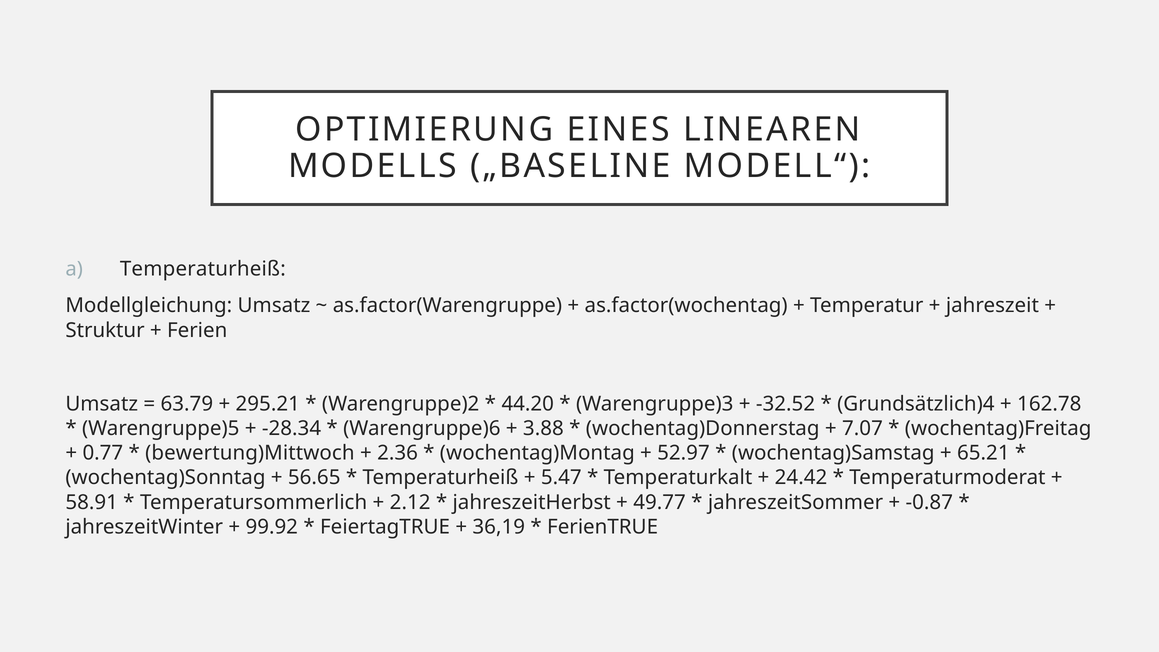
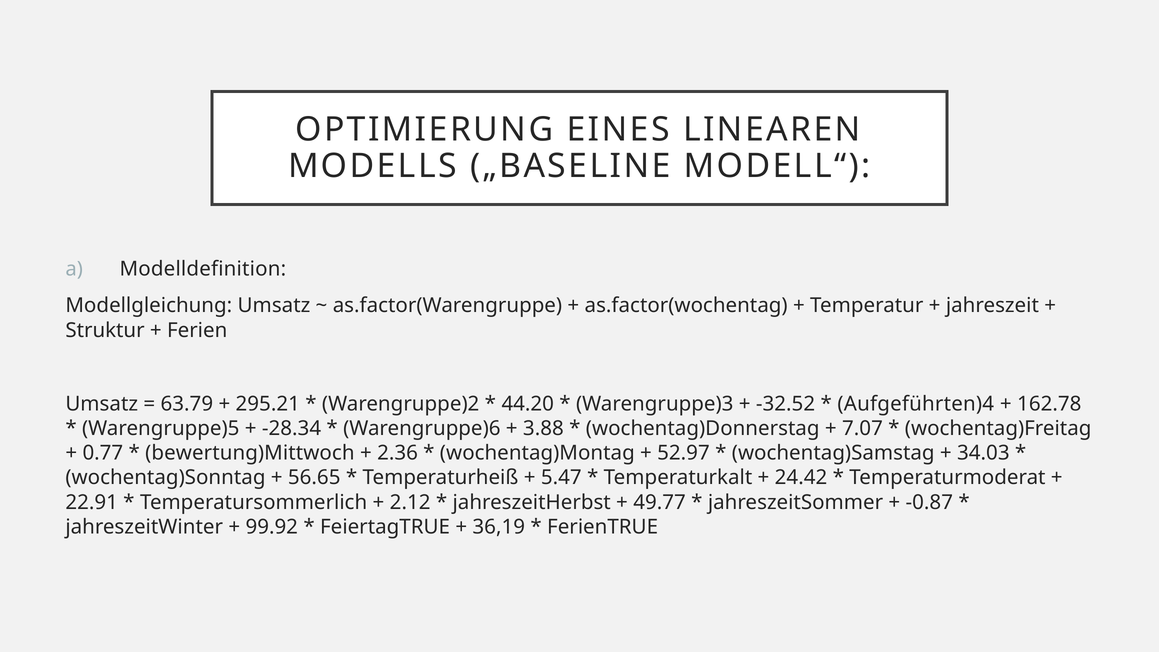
Temperaturheiß at (203, 269): Temperaturheiß -> Modelldefinition
Grundsätzlich)4: Grundsätzlich)4 -> Aufgeführten)4
65.21: 65.21 -> 34.03
58.91: 58.91 -> 22.91
